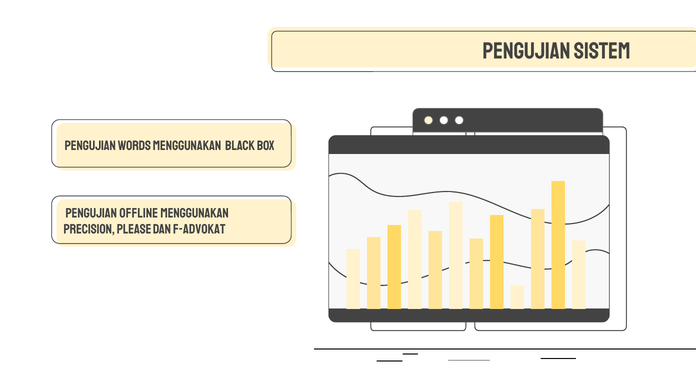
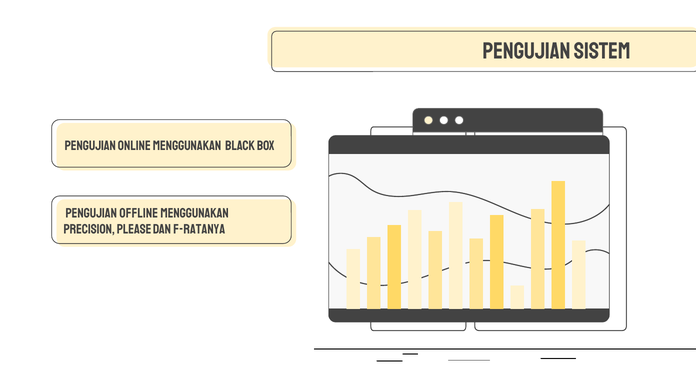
WORDS: WORDS -> ONLINE
F-Advokat: F-Advokat -> F-Ratanya
